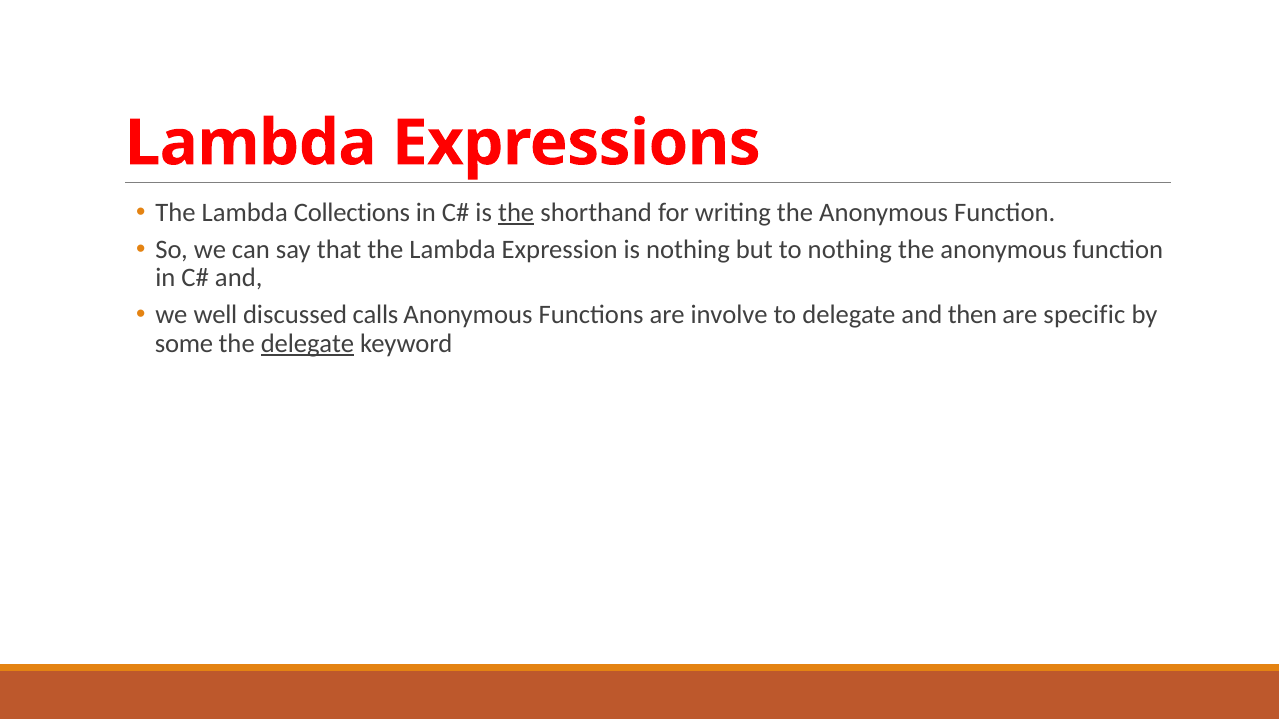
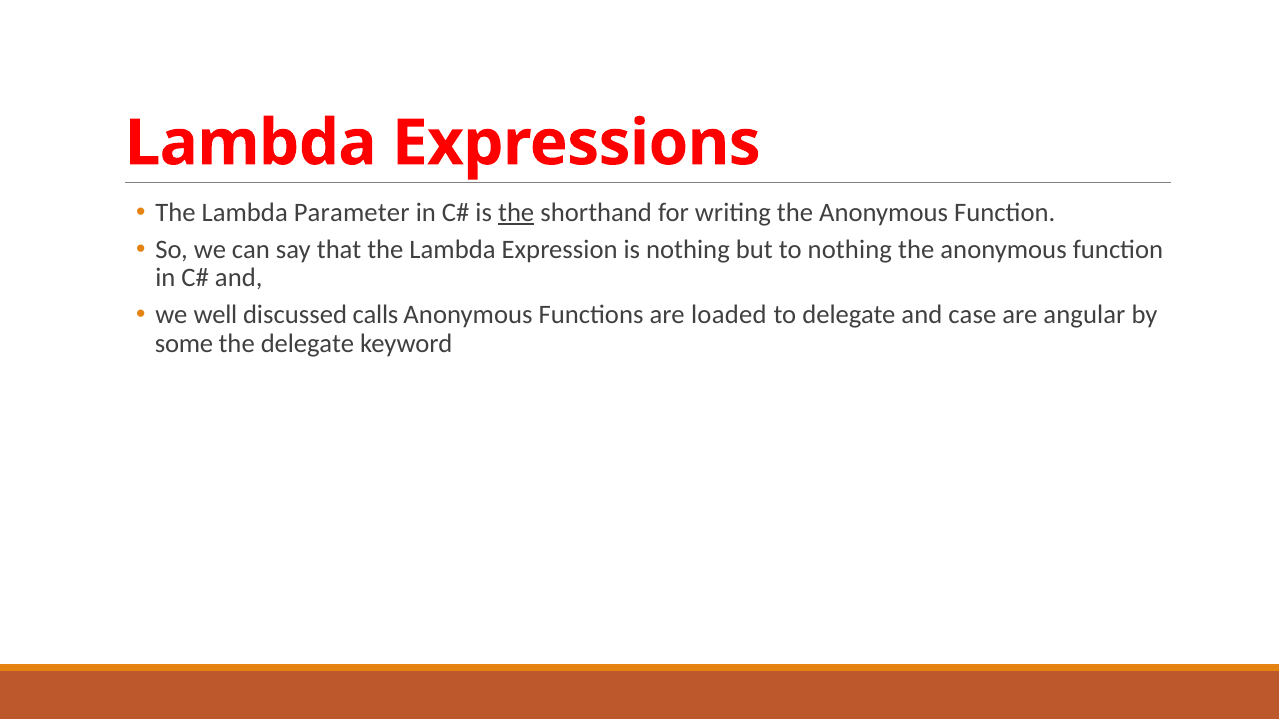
Collections: Collections -> Parameter
involve: involve -> loaded
then: then -> case
specific: specific -> angular
delegate at (307, 344) underline: present -> none
